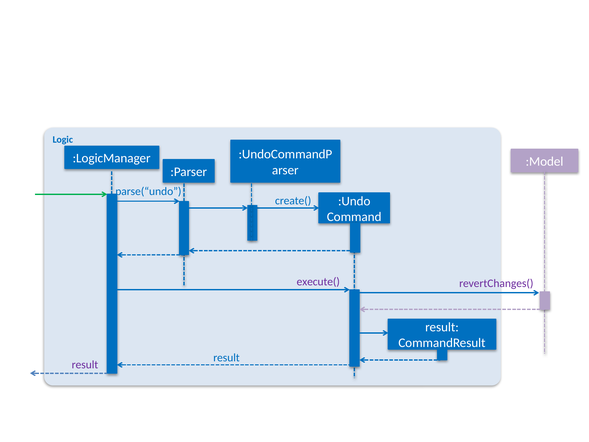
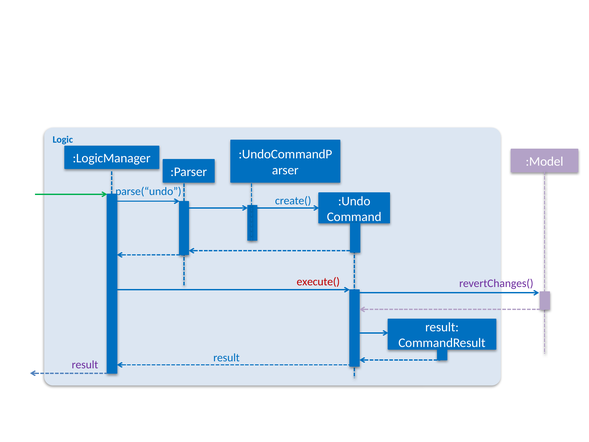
execute( colour: purple -> red
